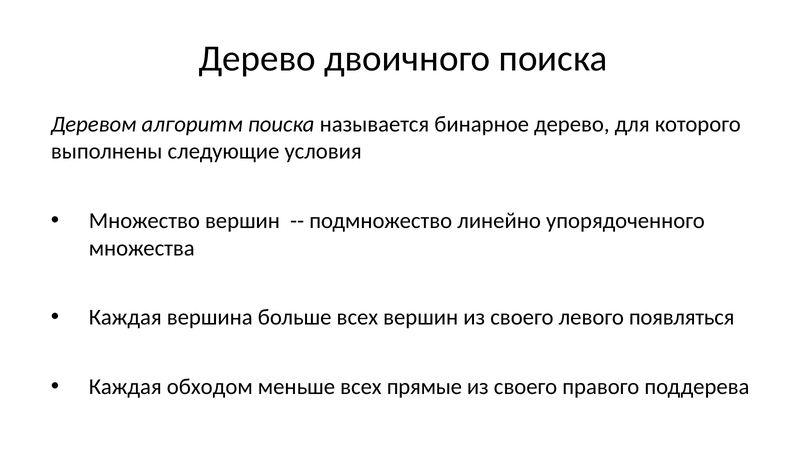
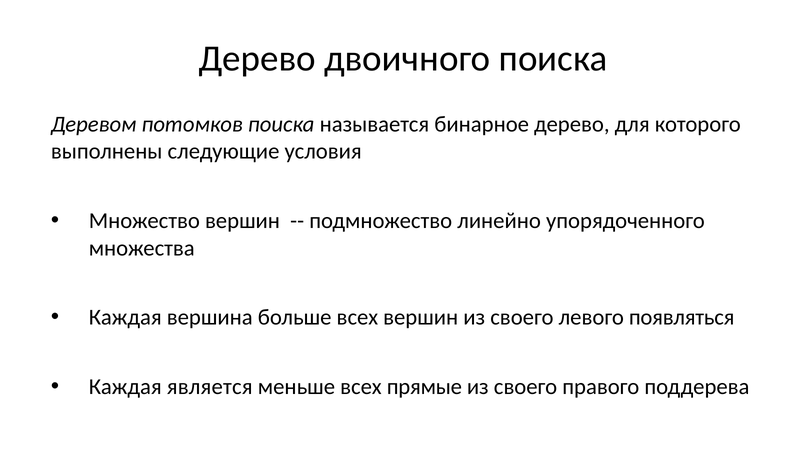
алгоритм: алгоритм -> потомков
обходом: обходом -> является
